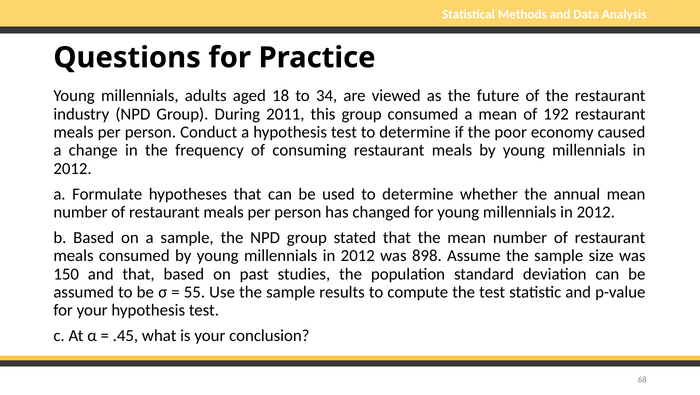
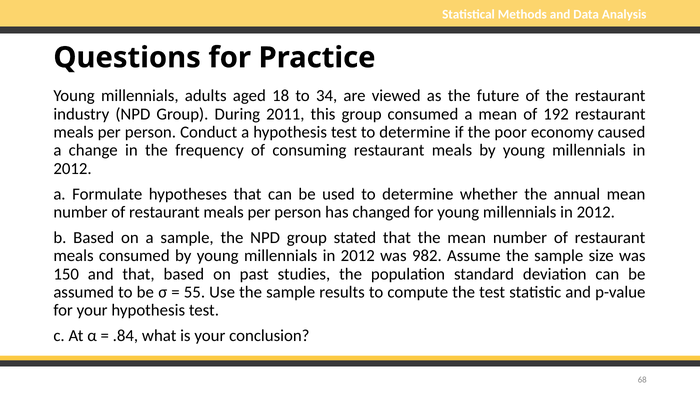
898: 898 -> 982
.45: .45 -> .84
